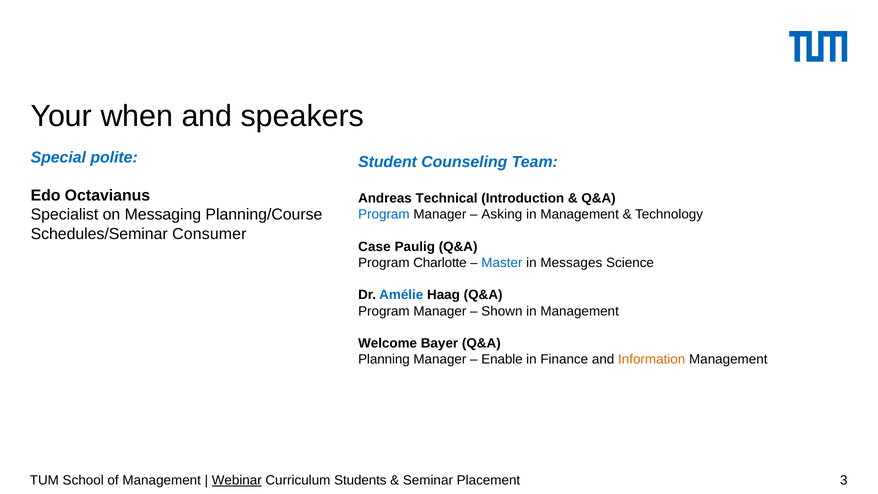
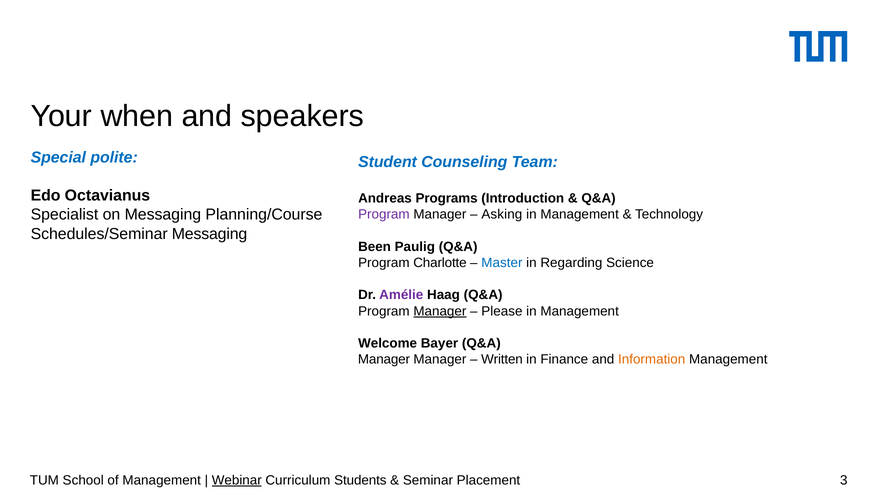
Technical: Technical -> Programs
Program at (384, 214) colour: blue -> purple
Schedules/Seminar Consumer: Consumer -> Messaging
Case: Case -> Been
Messages: Messages -> Regarding
Amélie colour: blue -> purple
Manager at (440, 311) underline: none -> present
Shown: Shown -> Please
Planning at (384, 359): Planning -> Manager
Enable: Enable -> Written
